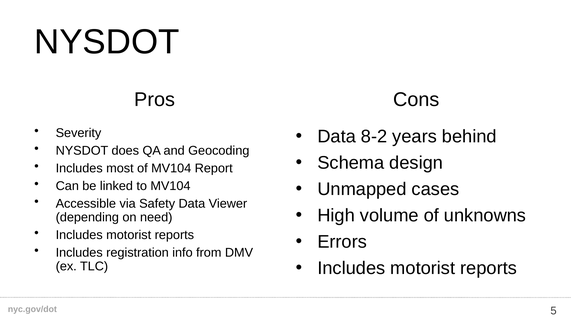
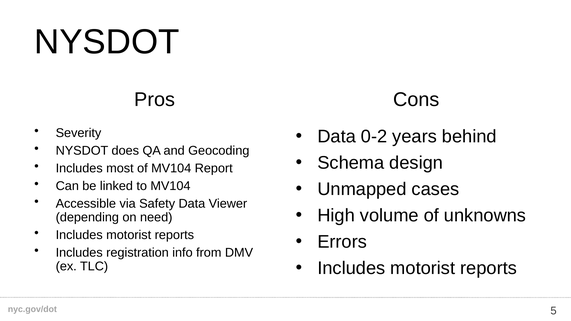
8-2: 8-2 -> 0-2
